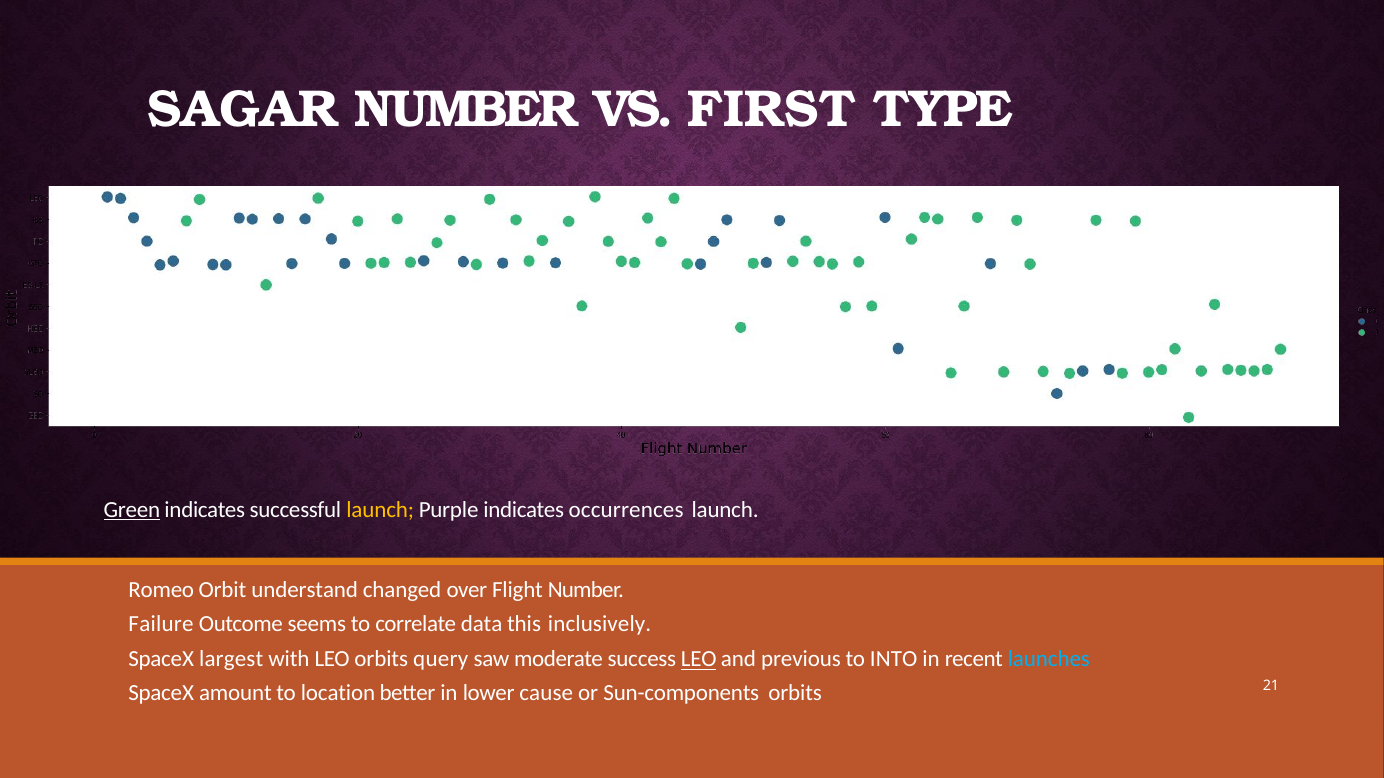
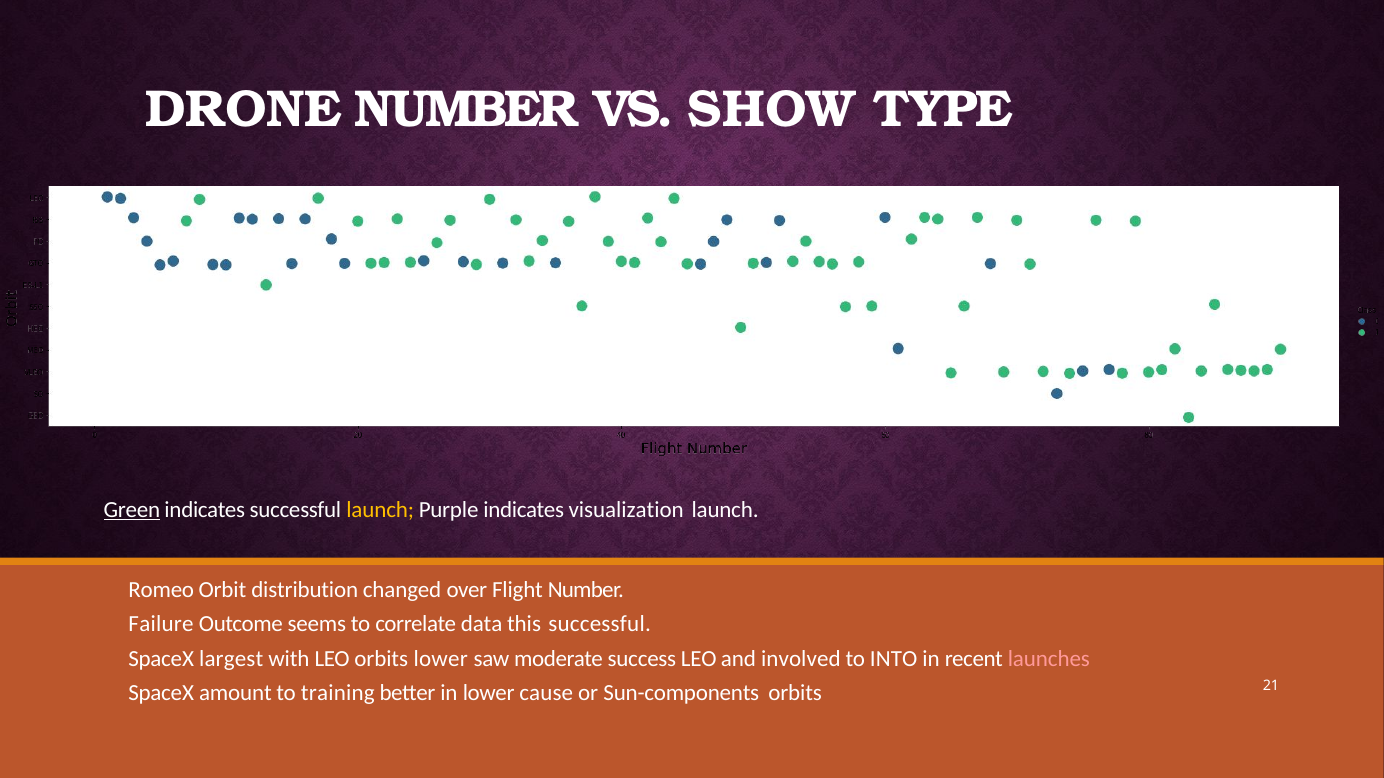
SAGAR: SAGAR -> DRONE
FIRST: FIRST -> SHOW
occurrences: occurrences -> visualization
understand: understand -> distribution
this inclusively: inclusively -> successful
orbits query: query -> lower
LEO at (699, 660) underline: present -> none
previous: previous -> involved
launches colour: light blue -> pink
location: location -> training
